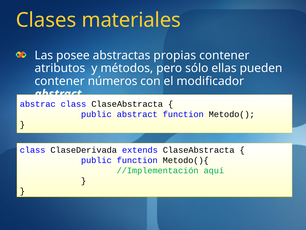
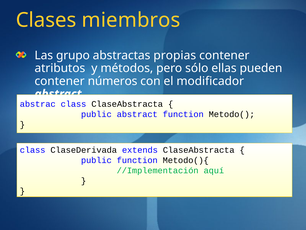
materiales: materiales -> miembros
posee: posee -> grupo
